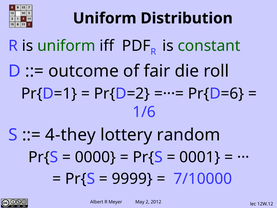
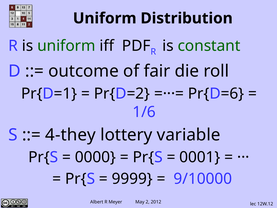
random: random -> variable
7/10000: 7/10000 -> 9/10000
